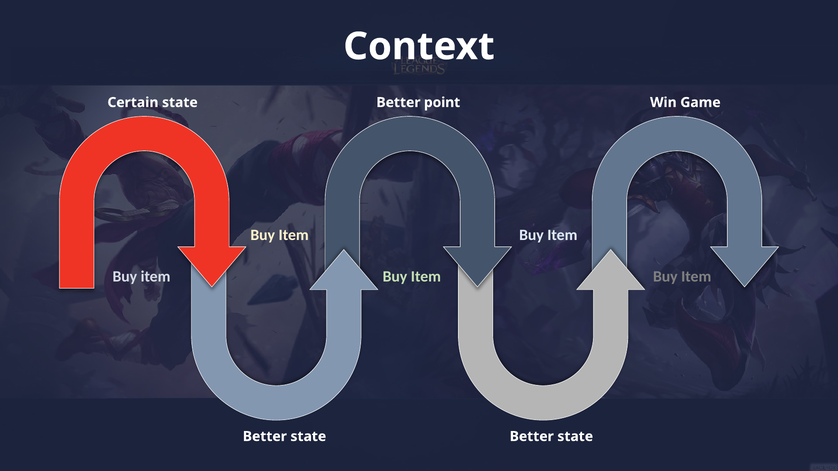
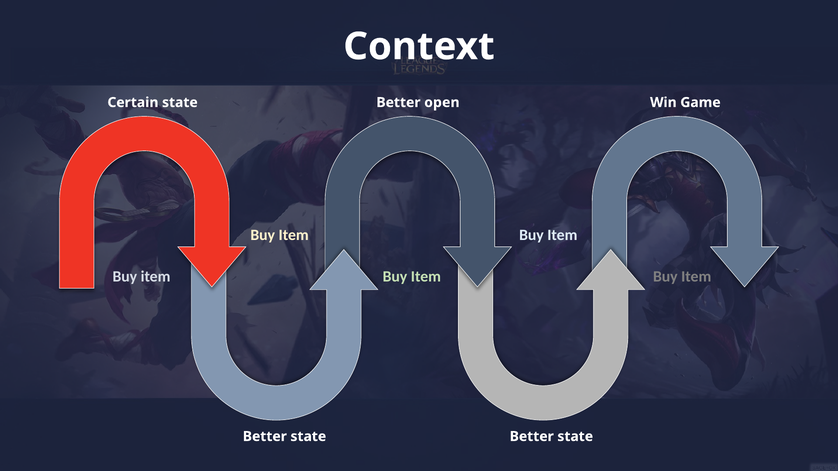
point: point -> open
